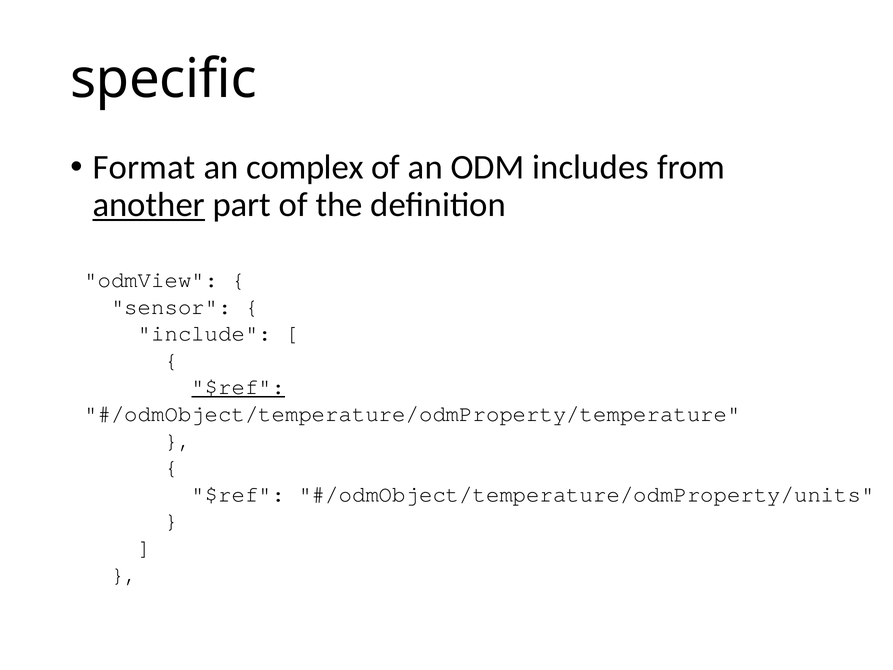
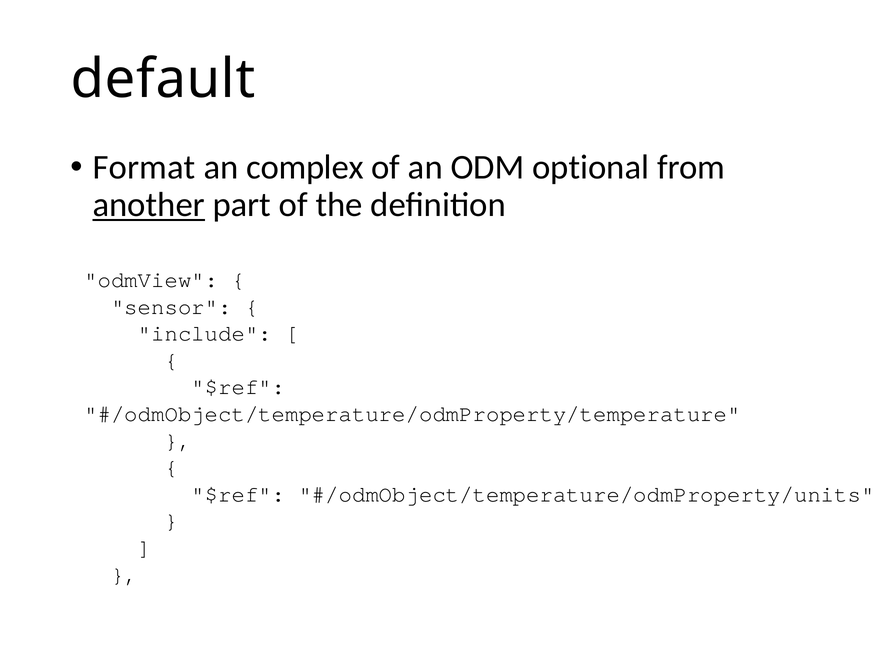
specific: specific -> default
includes: includes -> optional
$ref at (238, 387) underline: present -> none
